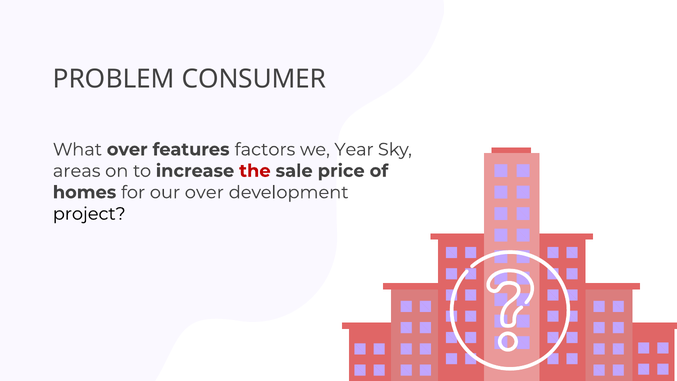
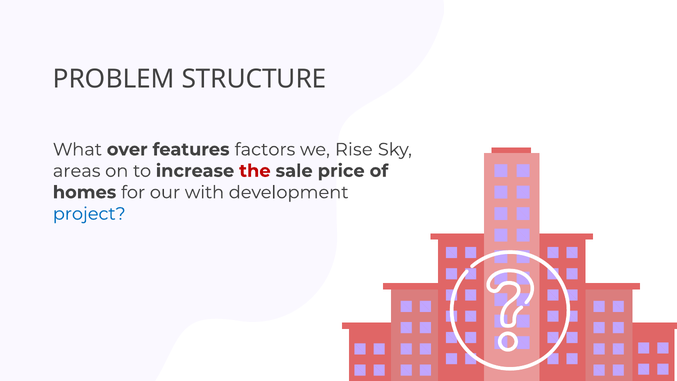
CONSUMER: CONSUMER -> STRUCTURE
Year: Year -> Rise
our over: over -> with
project colour: black -> blue
